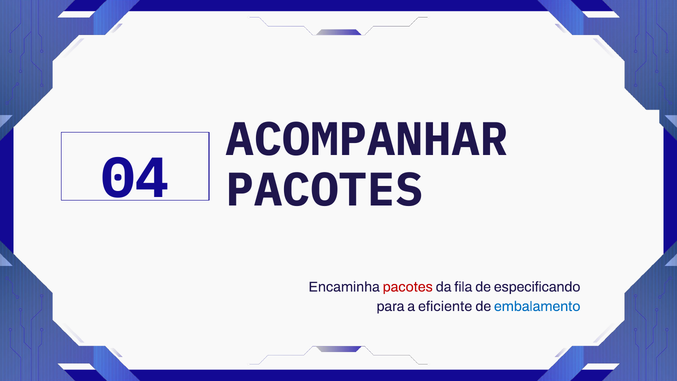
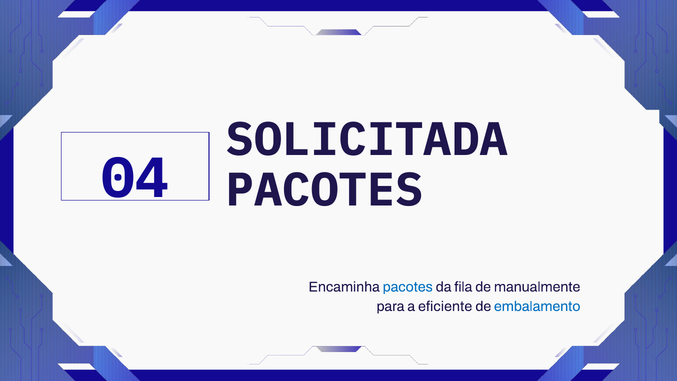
ACOMPANHAR: ACOMPANHAR -> SOLICITADA
pacotes at (408, 287) colour: red -> blue
especificando: especificando -> manualmente
